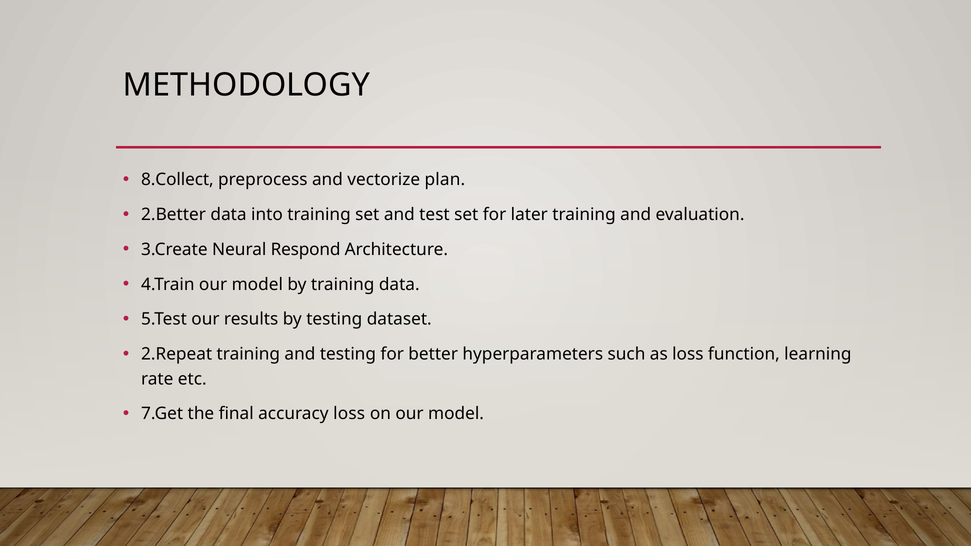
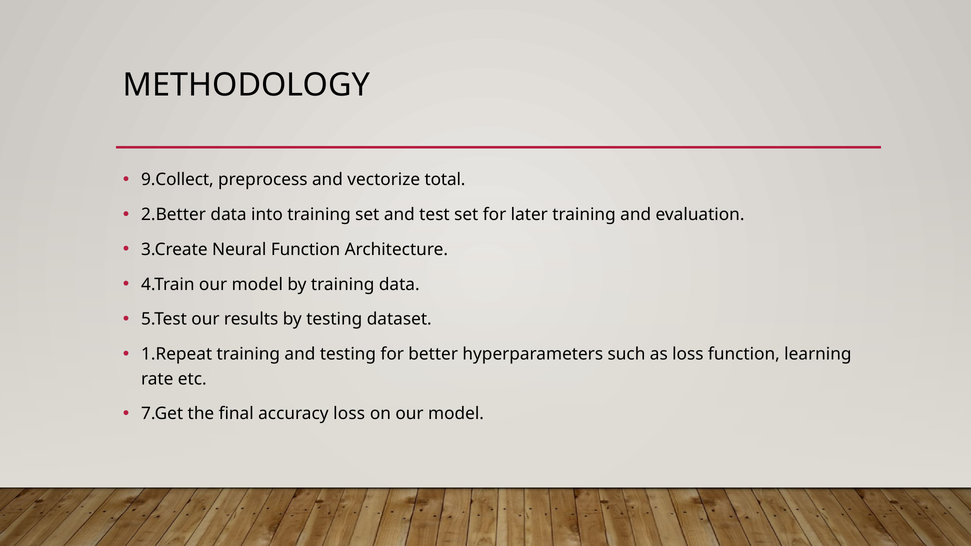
8.Collect: 8.Collect -> 9.Collect
plan: plan -> total
Neural Respond: Respond -> Function
2.Repeat: 2.Repeat -> 1.Repeat
